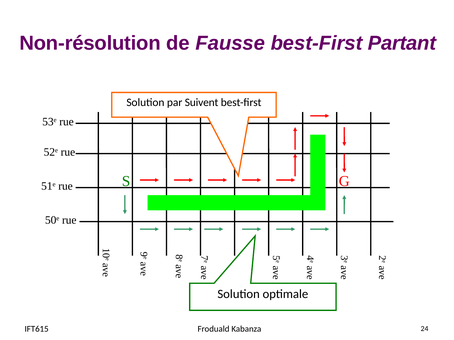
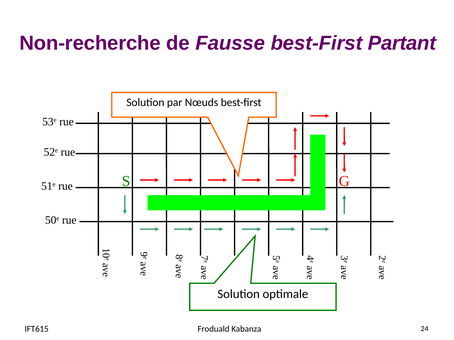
Non-résolution: Non-résolution -> Non-recherche
Suivent: Suivent -> Nœuds
